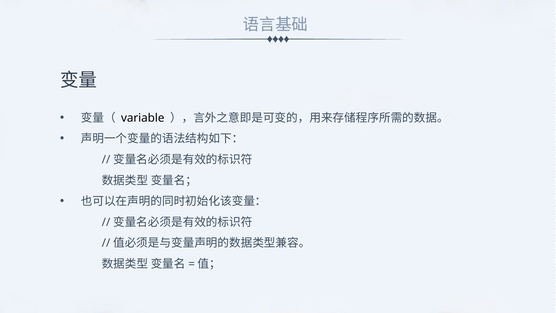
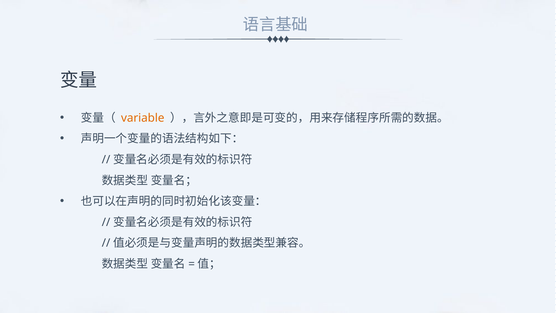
variable colour: black -> orange
